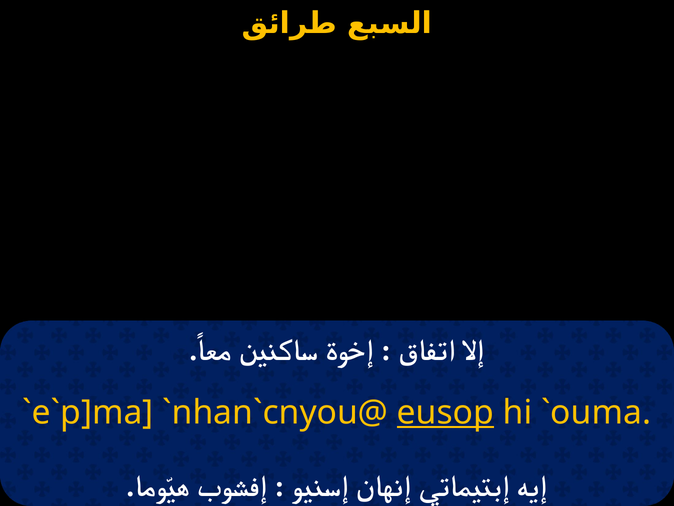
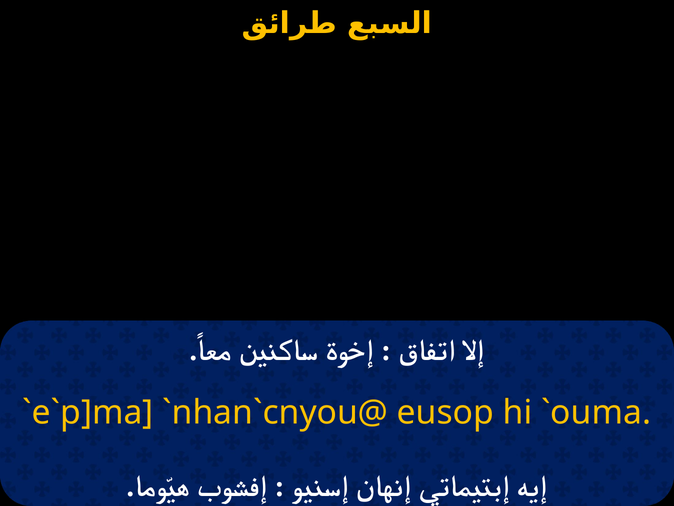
eusop underline: present -> none
